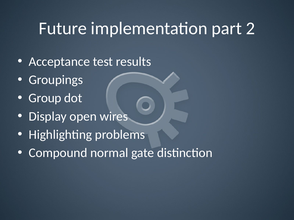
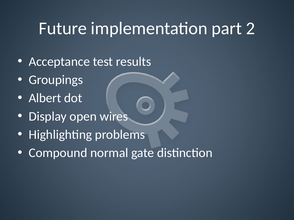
Group: Group -> Albert
